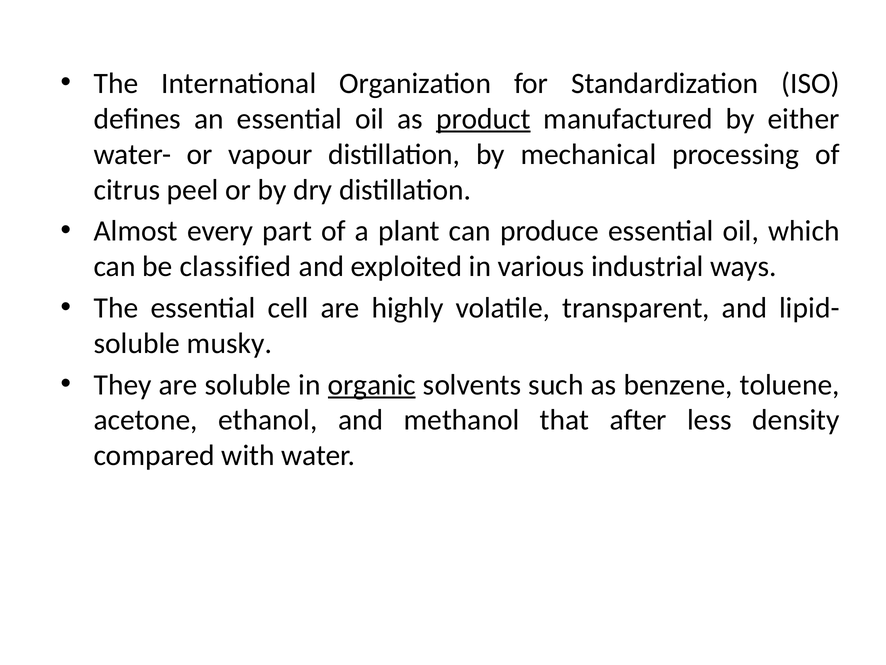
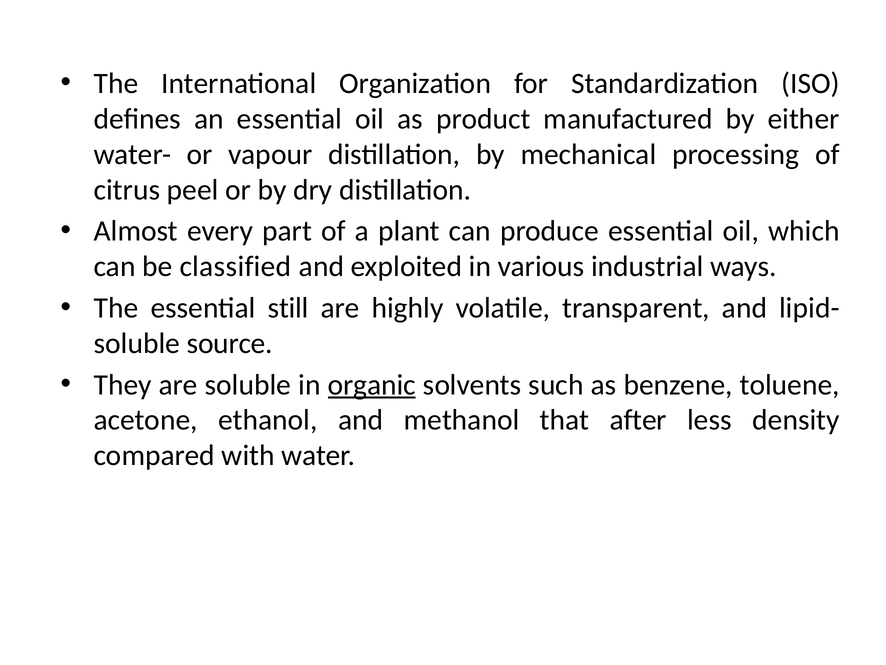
product underline: present -> none
cell: cell -> still
musky: musky -> source
